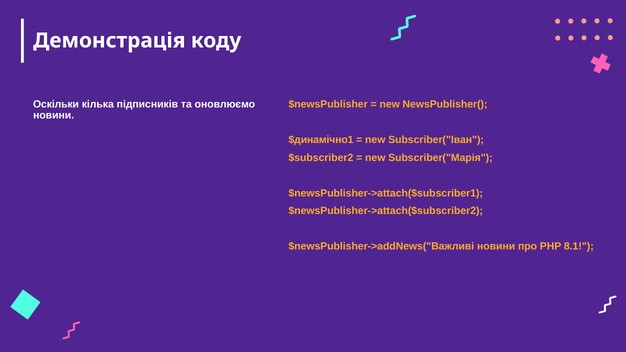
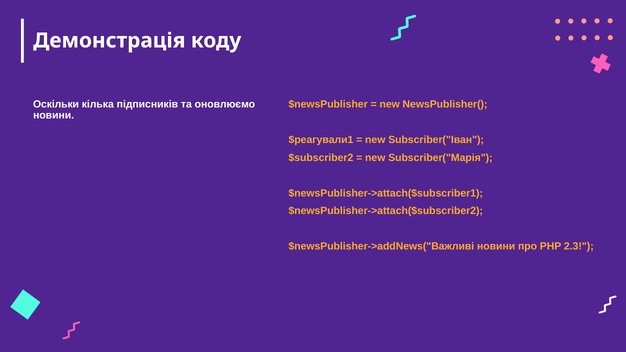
$динамічно1: $динамічно1 -> $реагували1
8.1: 8.1 -> 2.3
